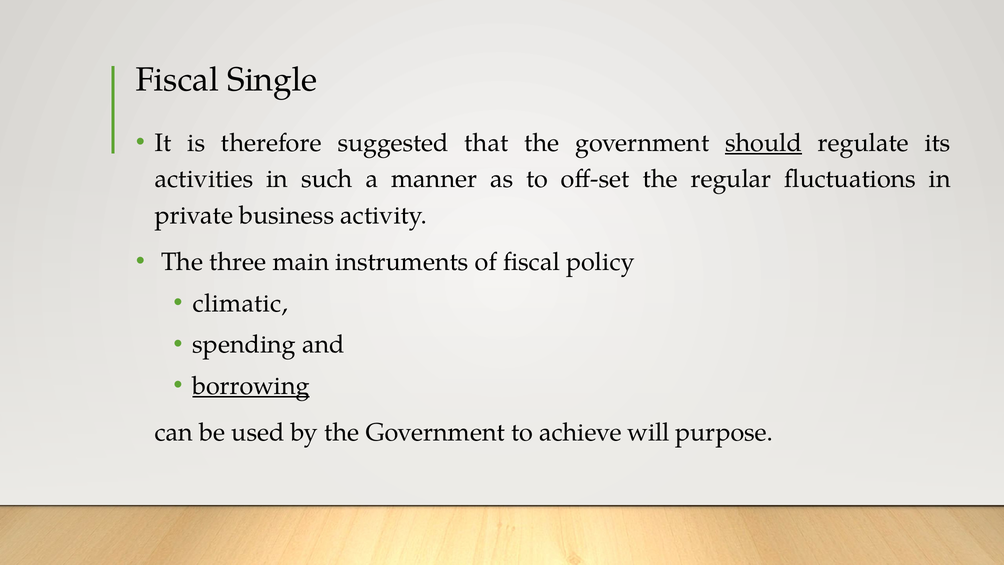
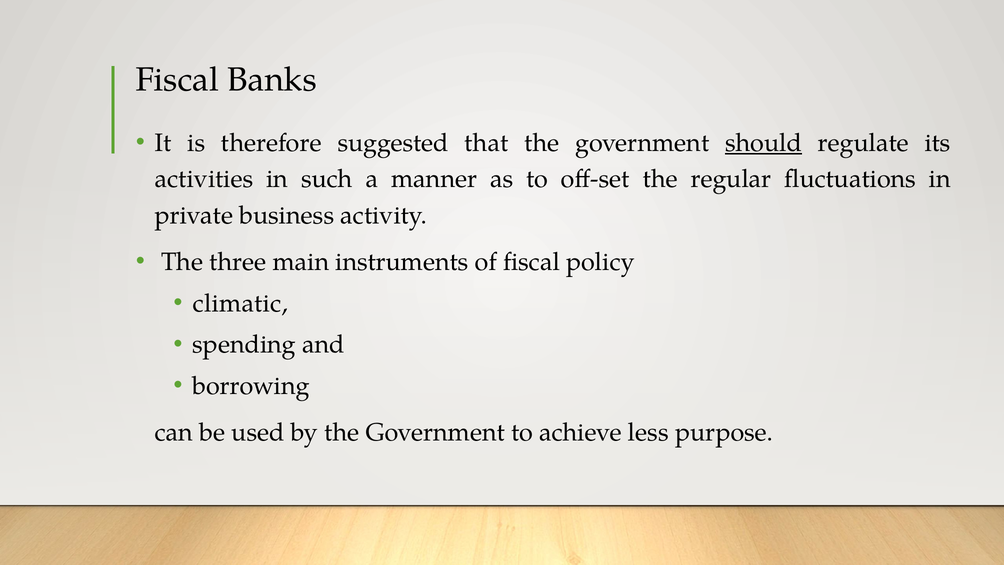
Single: Single -> Banks
borrowing underline: present -> none
will: will -> less
